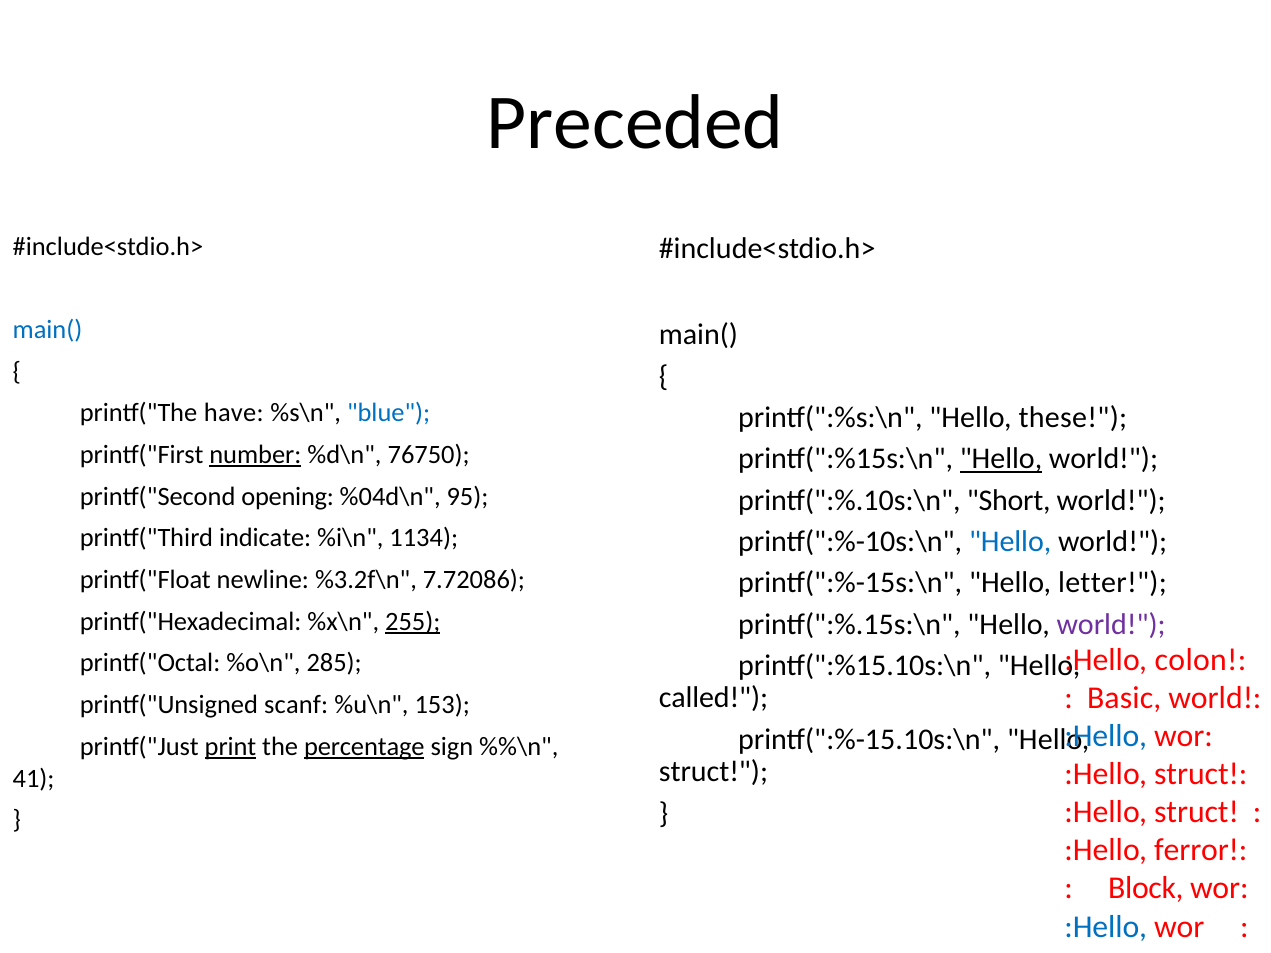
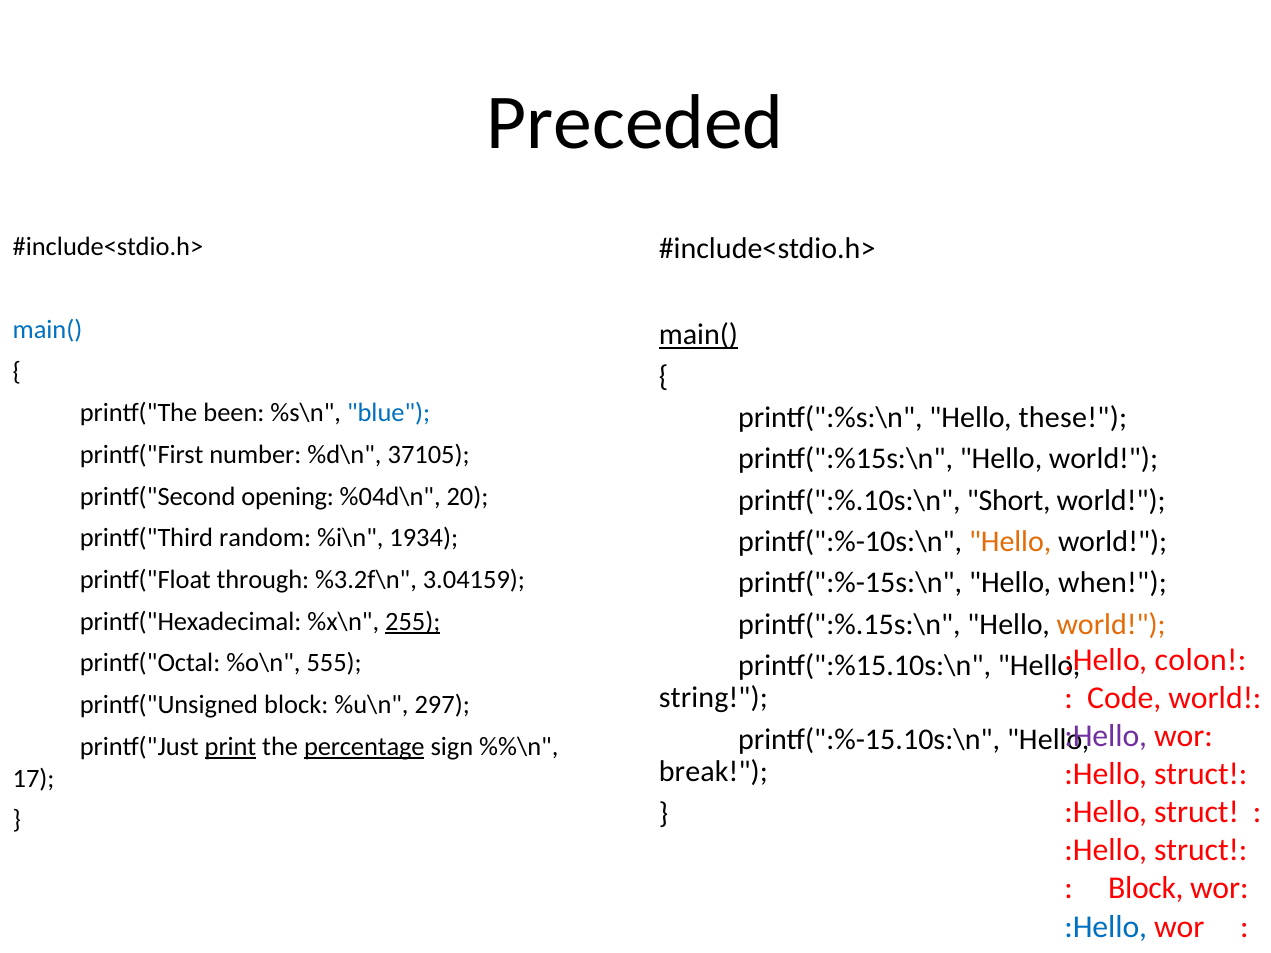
main( at (698, 335) underline: none -> present
have: have -> been
number underline: present -> none
76750: 76750 -> 37105
Hello at (1001, 459) underline: present -> none
95: 95 -> 20
indicate: indicate -> random
1134: 1134 -> 1934
Hello at (1010, 542) colour: blue -> orange
newline: newline -> through
7.72086: 7.72086 -> 3.04159
letter: letter -> when
world at (1111, 624) colour: purple -> orange
285: 285 -> 555
Basic: Basic -> Code
called: called -> string
printf("Unsigned scanf: scanf -> block
153: 153 -> 297
:Hello at (1106, 736) colour: blue -> purple
struct at (713, 772): struct -> break
41: 41 -> 17
ferror at (1201, 851): ferror -> struct
